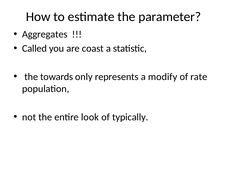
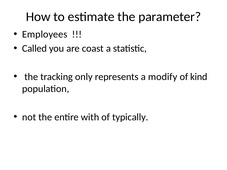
Aggregates: Aggregates -> Employees
towards: towards -> tracking
rate: rate -> kind
look: look -> with
